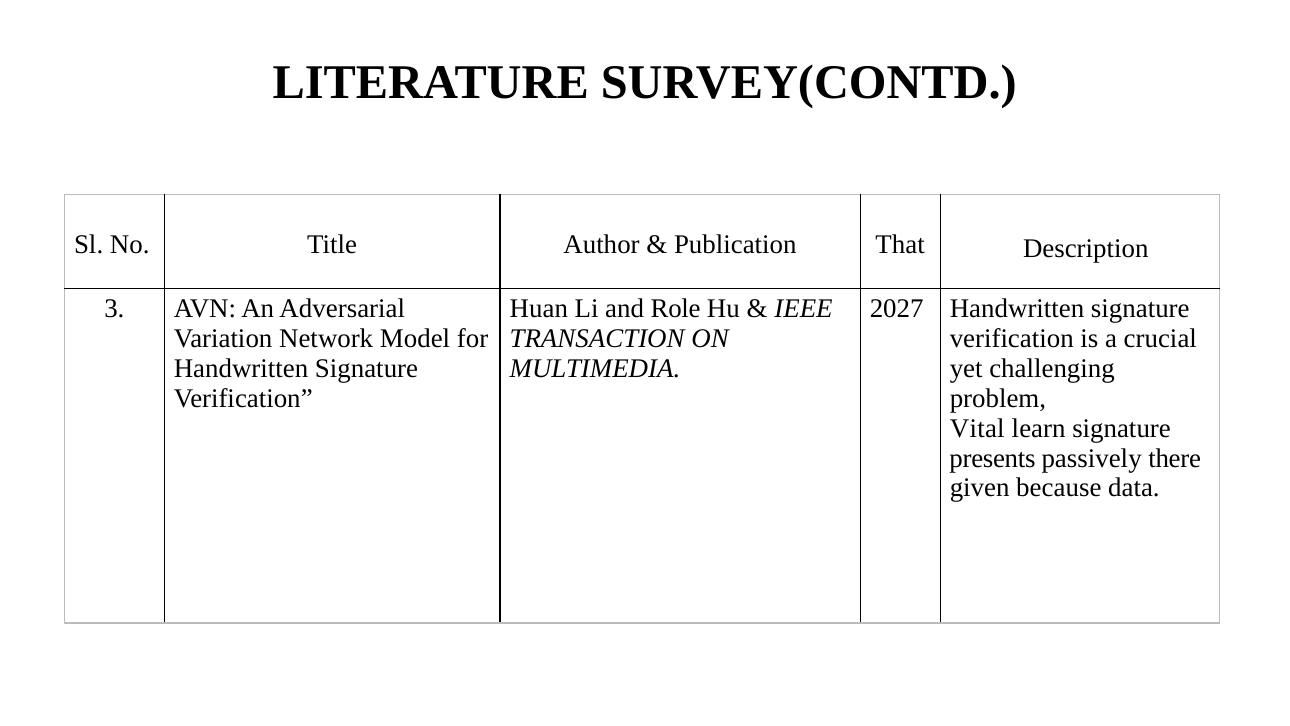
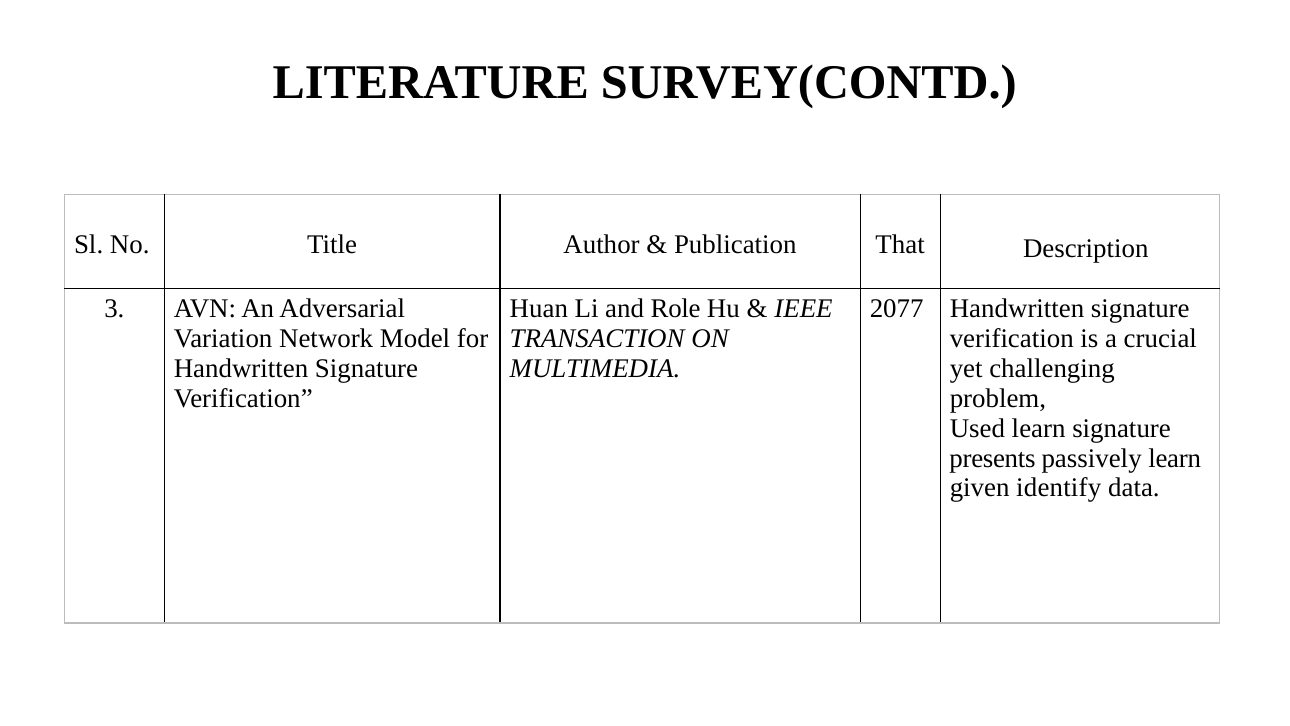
2027: 2027 -> 2077
Vital: Vital -> Used
passively there: there -> learn
because: because -> identify
